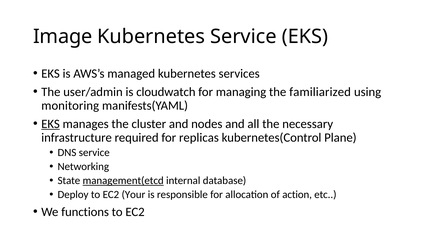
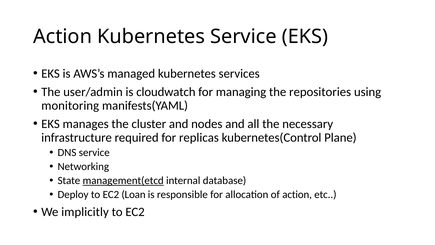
Image at (63, 37): Image -> Action
familiarized: familiarized -> repositories
EKS at (51, 124) underline: present -> none
Your: Your -> Loan
functions: functions -> implicitly
